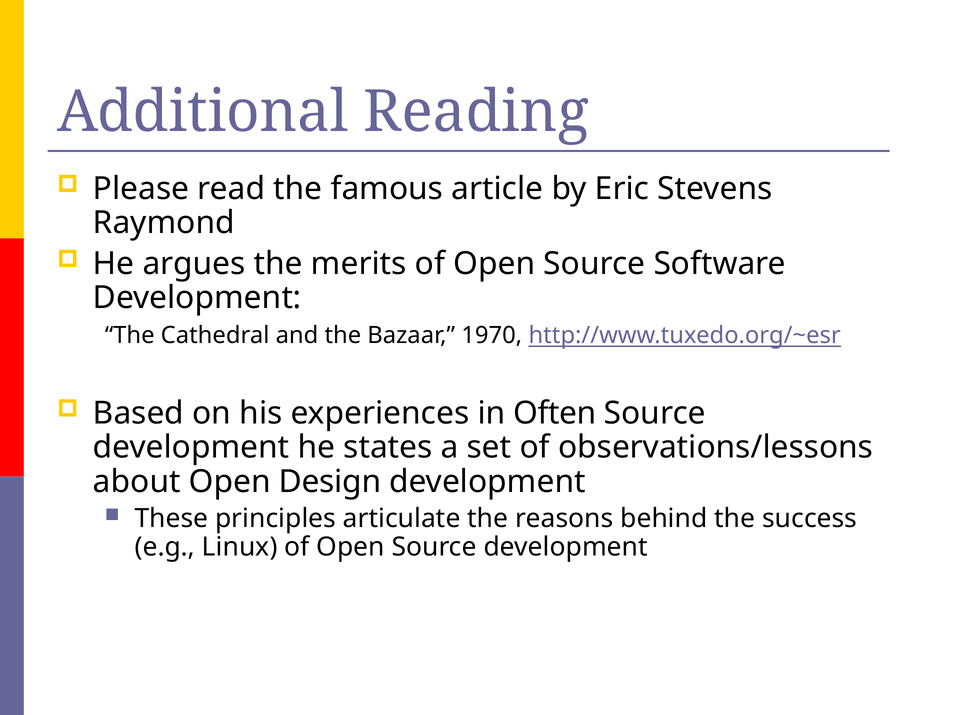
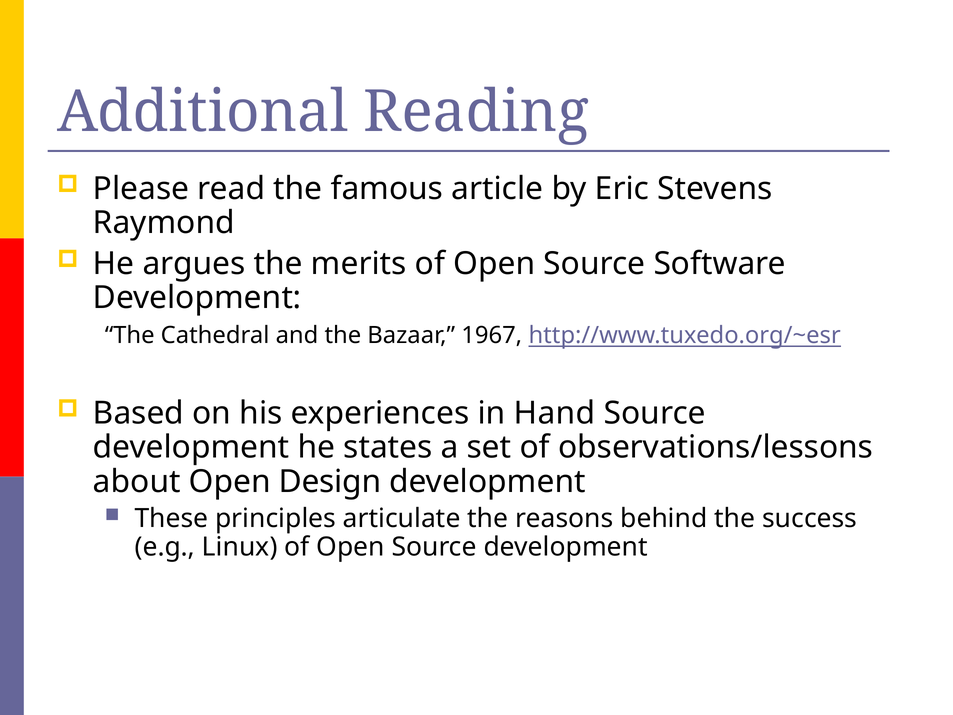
1970: 1970 -> 1967
Often: Often -> Hand
